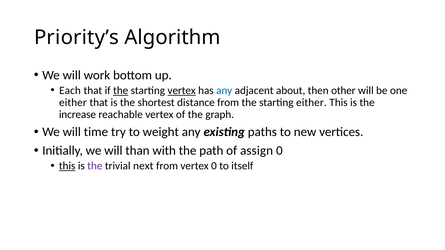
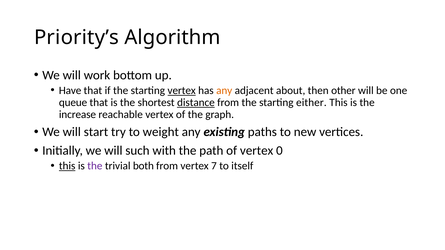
Each: Each -> Have
the at (121, 91) underline: present -> none
any at (224, 91) colour: blue -> orange
either at (73, 103): either -> queue
distance underline: none -> present
time: time -> start
than: than -> such
of assign: assign -> vertex
next: next -> both
vertex 0: 0 -> 7
